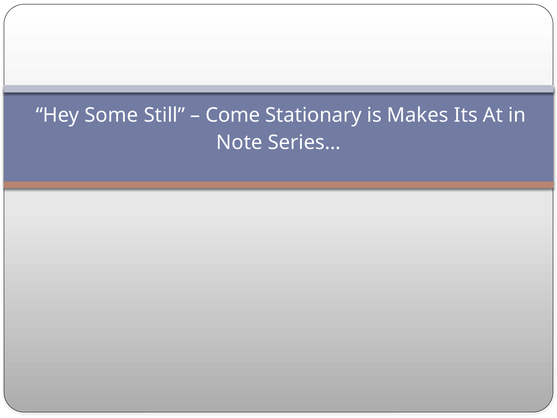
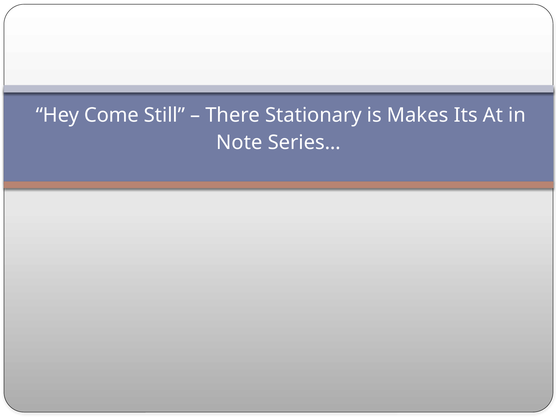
Some: Some -> Come
Come: Come -> There
